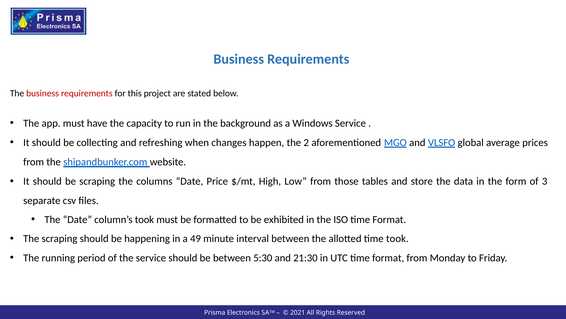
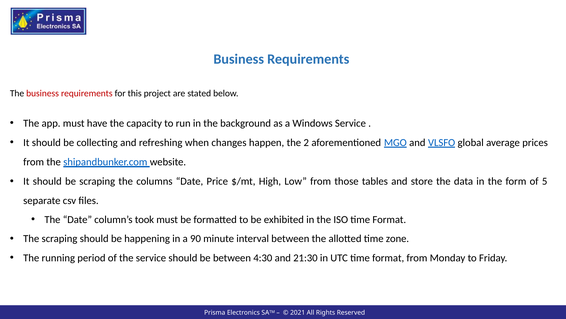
3: 3 -> 5
49: 49 -> 90
time took: took -> zone
5:30: 5:30 -> 4:30
